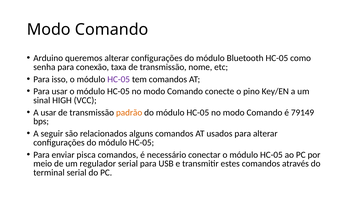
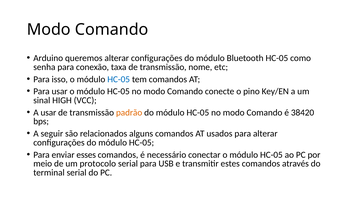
HC-05 at (119, 79) colour: purple -> blue
79149: 79149 -> 38420
pisca: pisca -> esses
regulador: regulador -> protocolo
